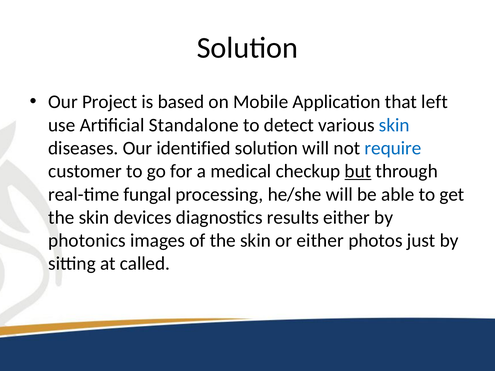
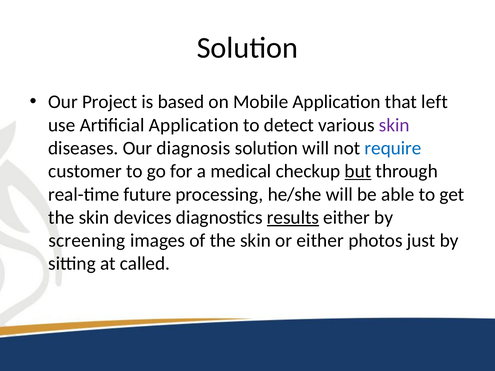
Artificial Standalone: Standalone -> Application
skin at (394, 125) colour: blue -> purple
identified: identified -> diagnosis
fungal: fungal -> future
results underline: none -> present
photonics: photonics -> screening
